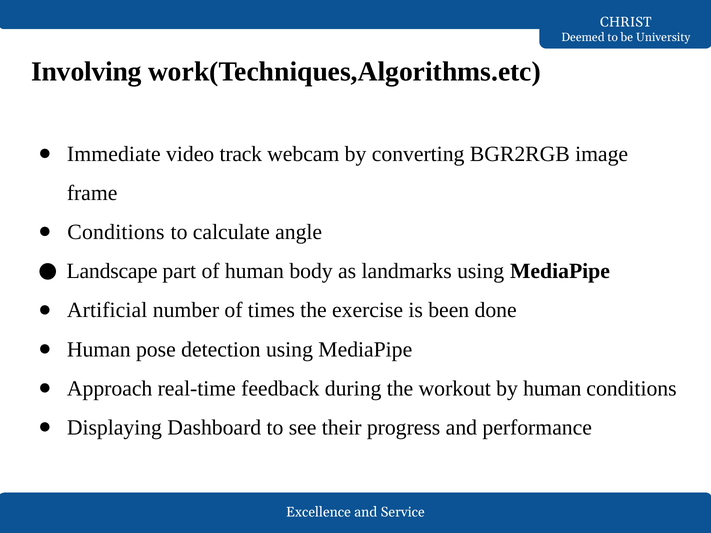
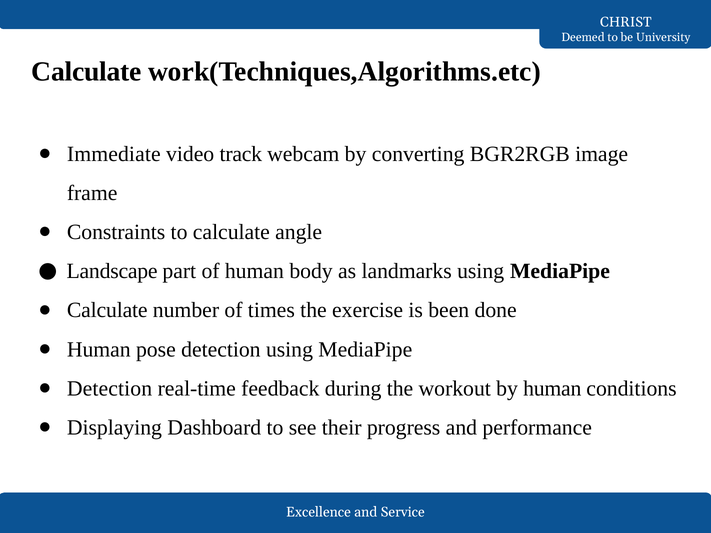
Involving at (86, 72): Involving -> Calculate
Conditions at (116, 232): Conditions -> Constraints
Artificial at (107, 310): Artificial -> Calculate
Approach at (110, 389): Approach -> Detection
